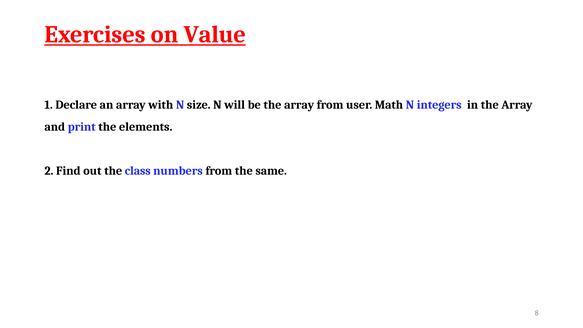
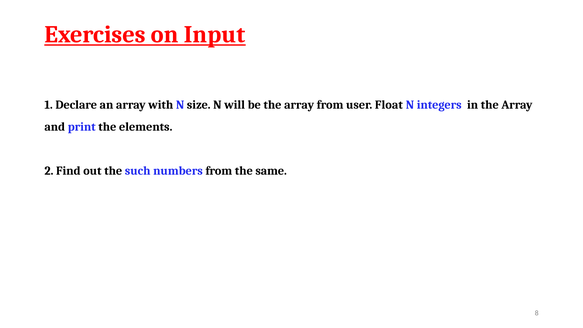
Value: Value -> Input
Math: Math -> Float
class: class -> such
